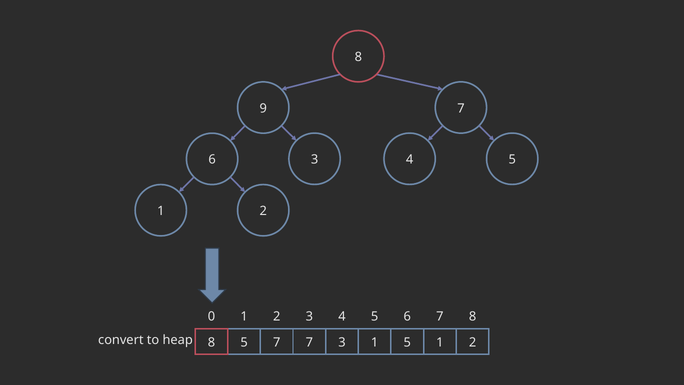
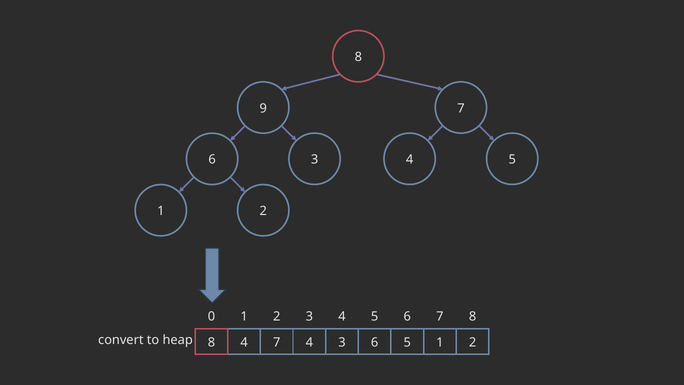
8 5: 5 -> 4
7 7: 7 -> 4
3 1: 1 -> 6
